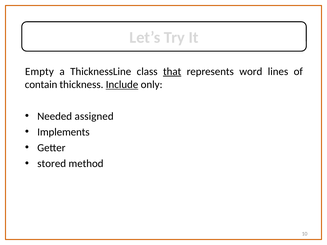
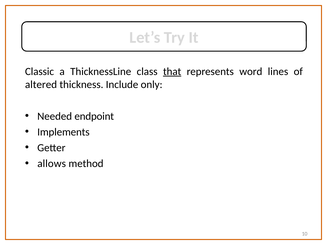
Empty: Empty -> Classic
contain: contain -> altered
Include underline: present -> none
assigned: assigned -> endpoint
stored: stored -> allows
